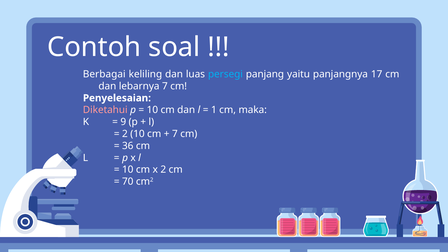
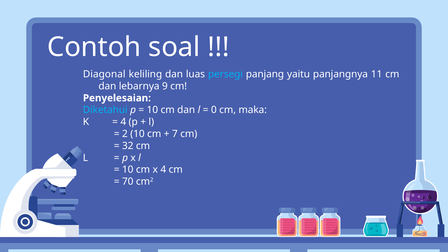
Berbagai: Berbagai -> Diagonal
17: 17 -> 11
lebarnya 7: 7 -> 9
Diketahui colour: pink -> light blue
1: 1 -> 0
9 at (123, 122): 9 -> 4
36: 36 -> 32
x 2: 2 -> 4
